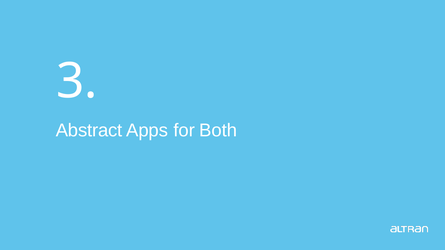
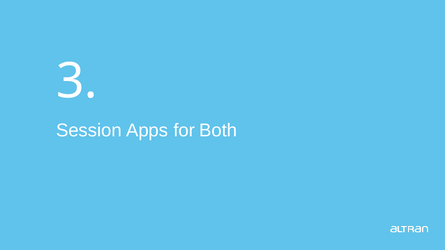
Abstract: Abstract -> Session
